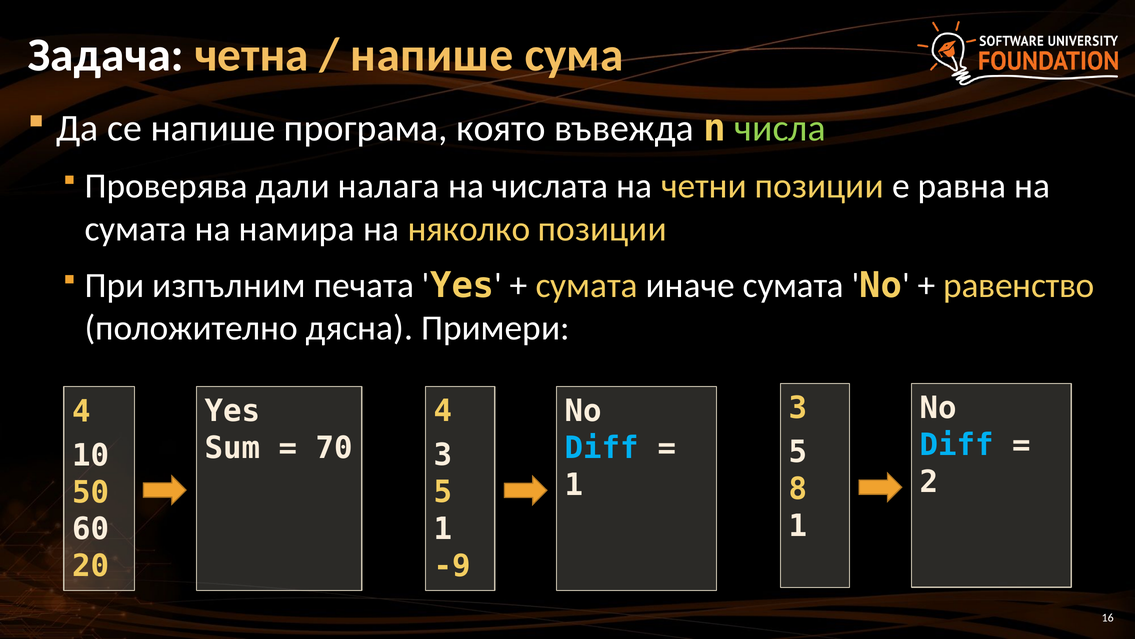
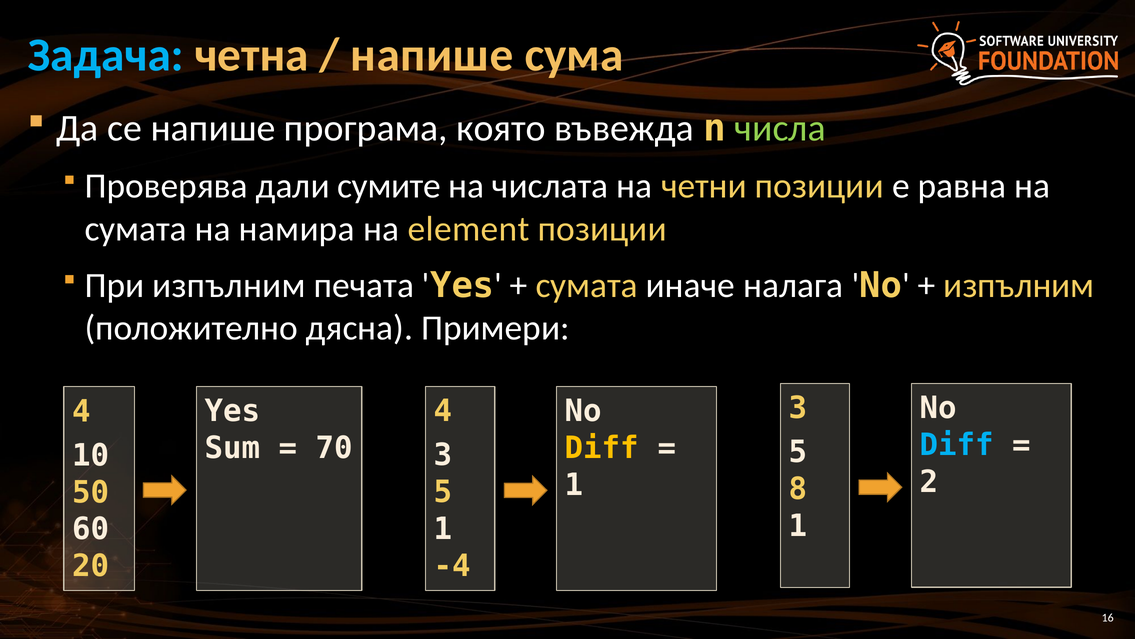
Задача colour: white -> light blue
налага: налага -> сумите
няколко: няколко -> element
иначе сумата: сумата -> налага
равенство at (1019, 285): равенство -> изпълним
Diff at (602, 448) colour: light blue -> yellow
-9: -9 -> -4
